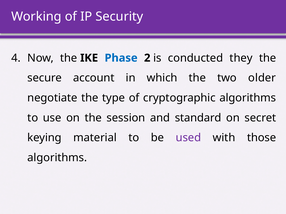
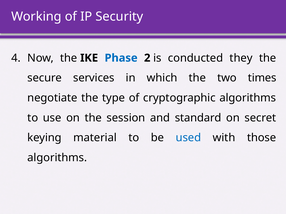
account: account -> services
older: older -> times
used colour: purple -> blue
